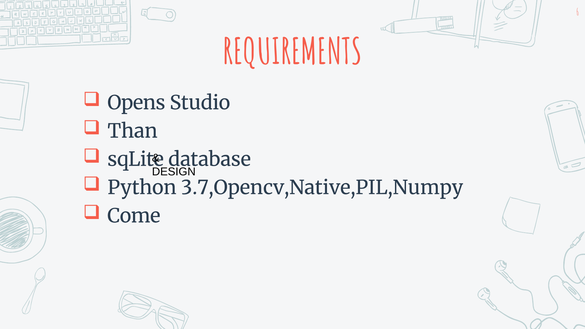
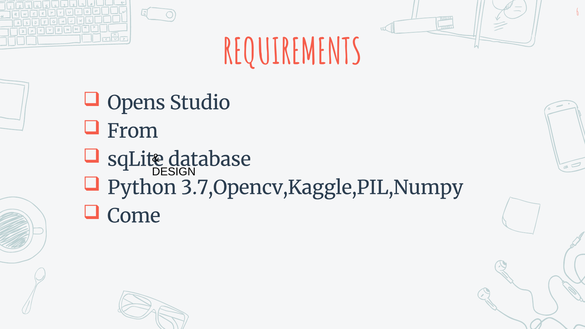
Than: Than -> From
3.7,Opencv,Native,PIL,Numpy: 3.7,Opencv,Native,PIL,Numpy -> 3.7,Opencv,Kaggle,PIL,Numpy
